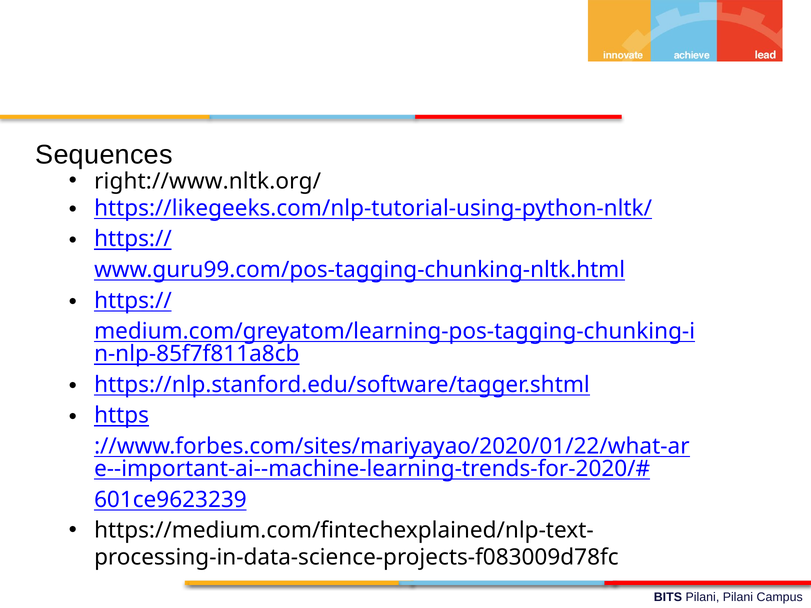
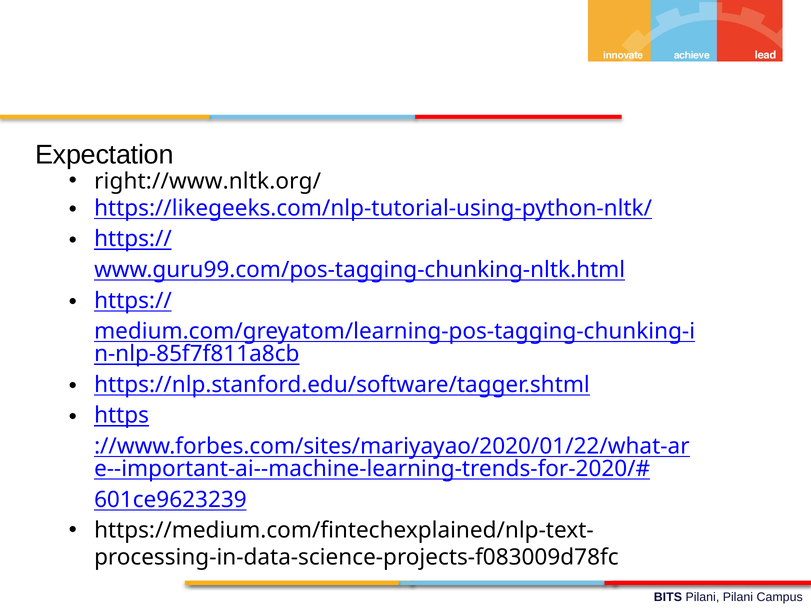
Sequences: Sequences -> Expectation
